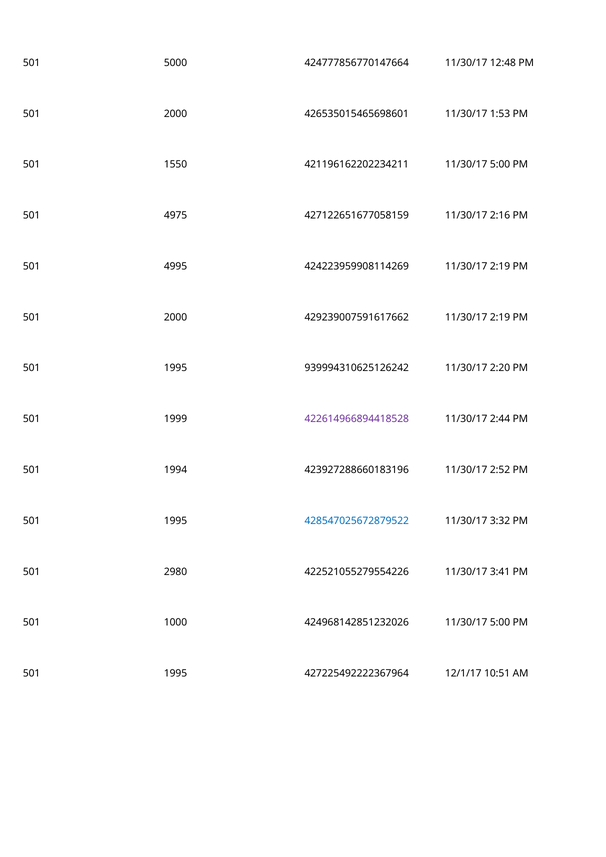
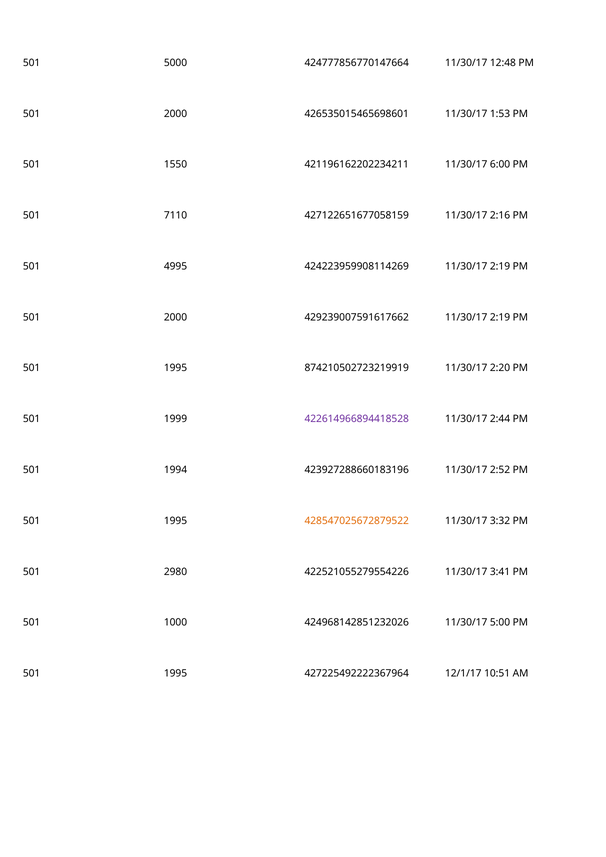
421196162202234211 11/30/17 5:00: 5:00 -> 6:00
4975: 4975 -> 7110
939994310625126242: 939994310625126242 -> 874210502723219919
428547025672879522 colour: blue -> orange
